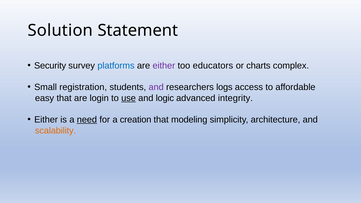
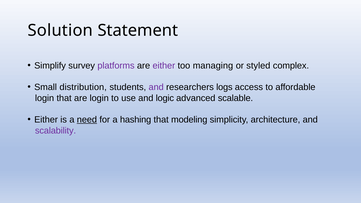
Security: Security -> Simplify
platforms colour: blue -> purple
educators: educators -> managing
charts: charts -> styled
registration: registration -> distribution
easy at (45, 98): easy -> login
use underline: present -> none
integrity: integrity -> scalable
creation: creation -> hashing
scalability colour: orange -> purple
